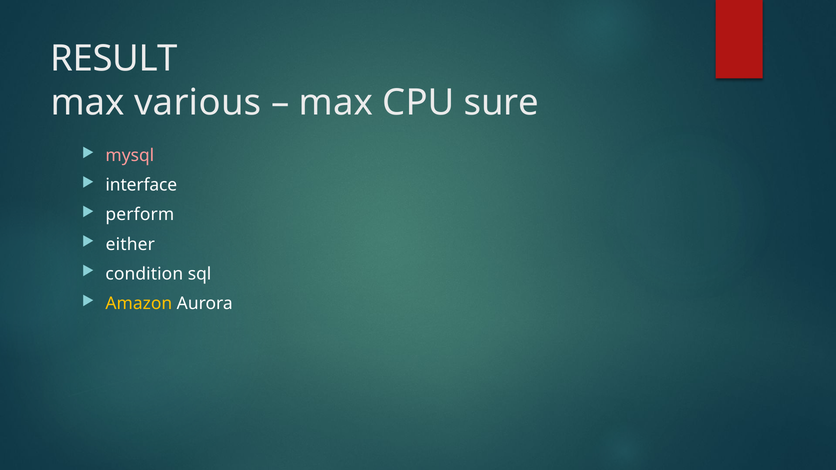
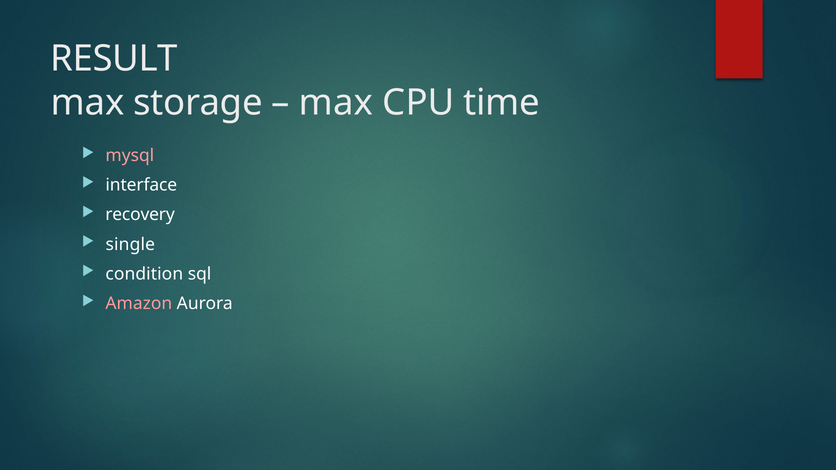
various: various -> storage
sure: sure -> time
perform: perform -> recovery
either: either -> single
Amazon colour: yellow -> pink
